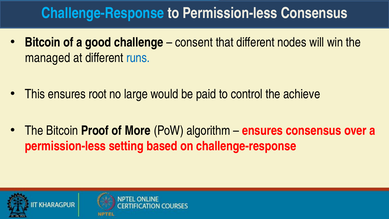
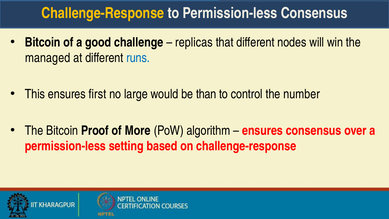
Challenge-Response at (103, 13) colour: light blue -> yellow
consent: consent -> replicas
root: root -> first
paid: paid -> than
achieve: achieve -> number
